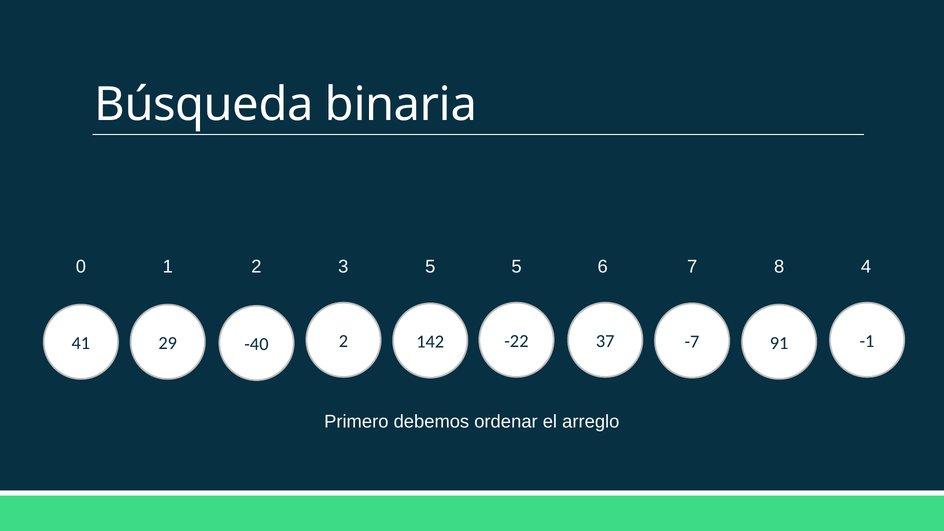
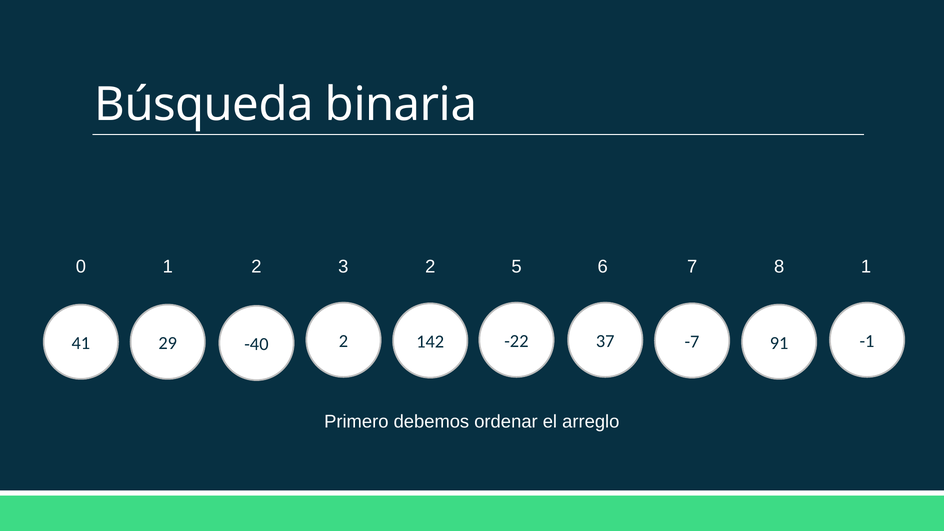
3 5: 5 -> 2
8 4: 4 -> 1
